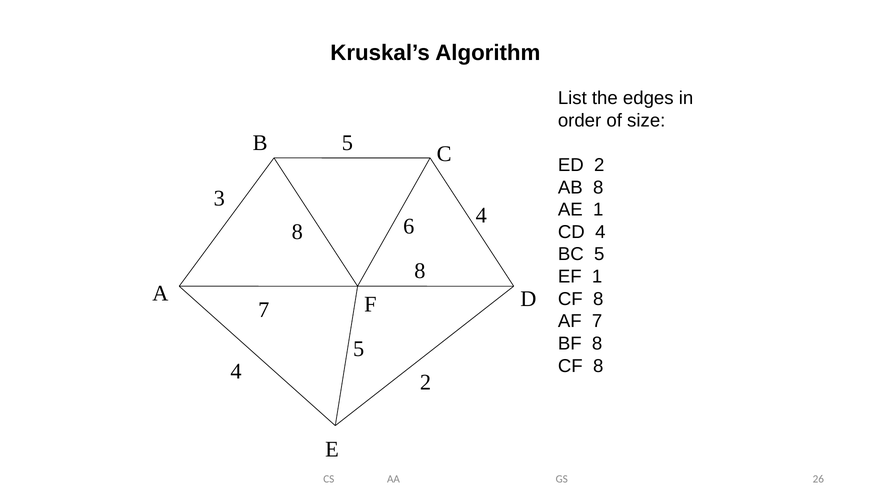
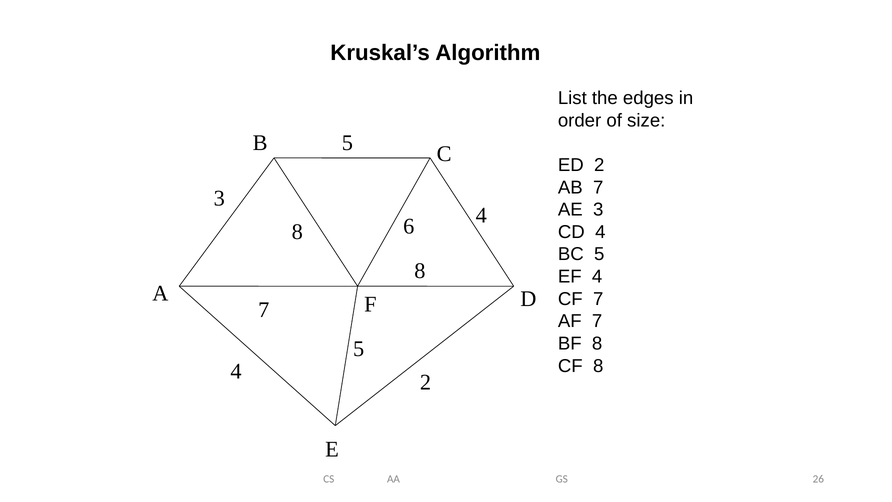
AB 8: 8 -> 7
AE 1: 1 -> 3
EF 1: 1 -> 4
8 at (598, 299): 8 -> 7
